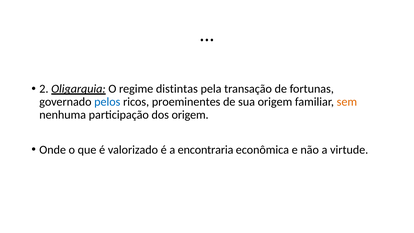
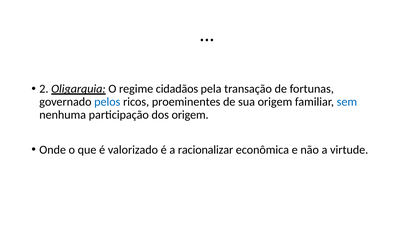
distintas: distintas -> cidadãos
sem colour: orange -> blue
encontraria: encontraria -> racionalizar
